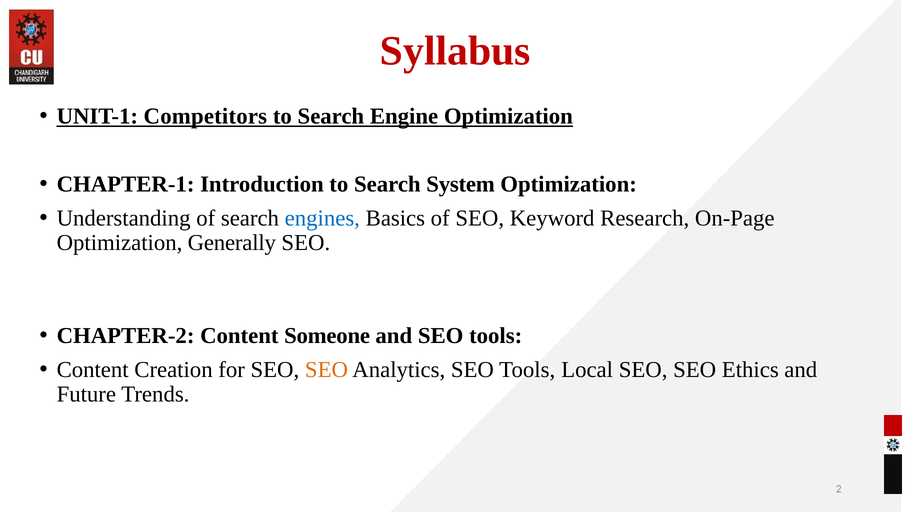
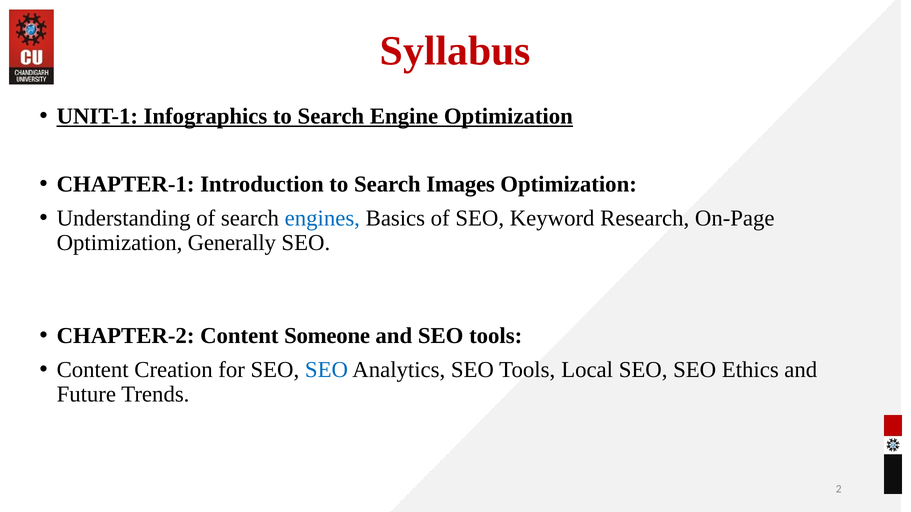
Competitors: Competitors -> Infographics
System: System -> Images
SEO at (326, 370) colour: orange -> blue
